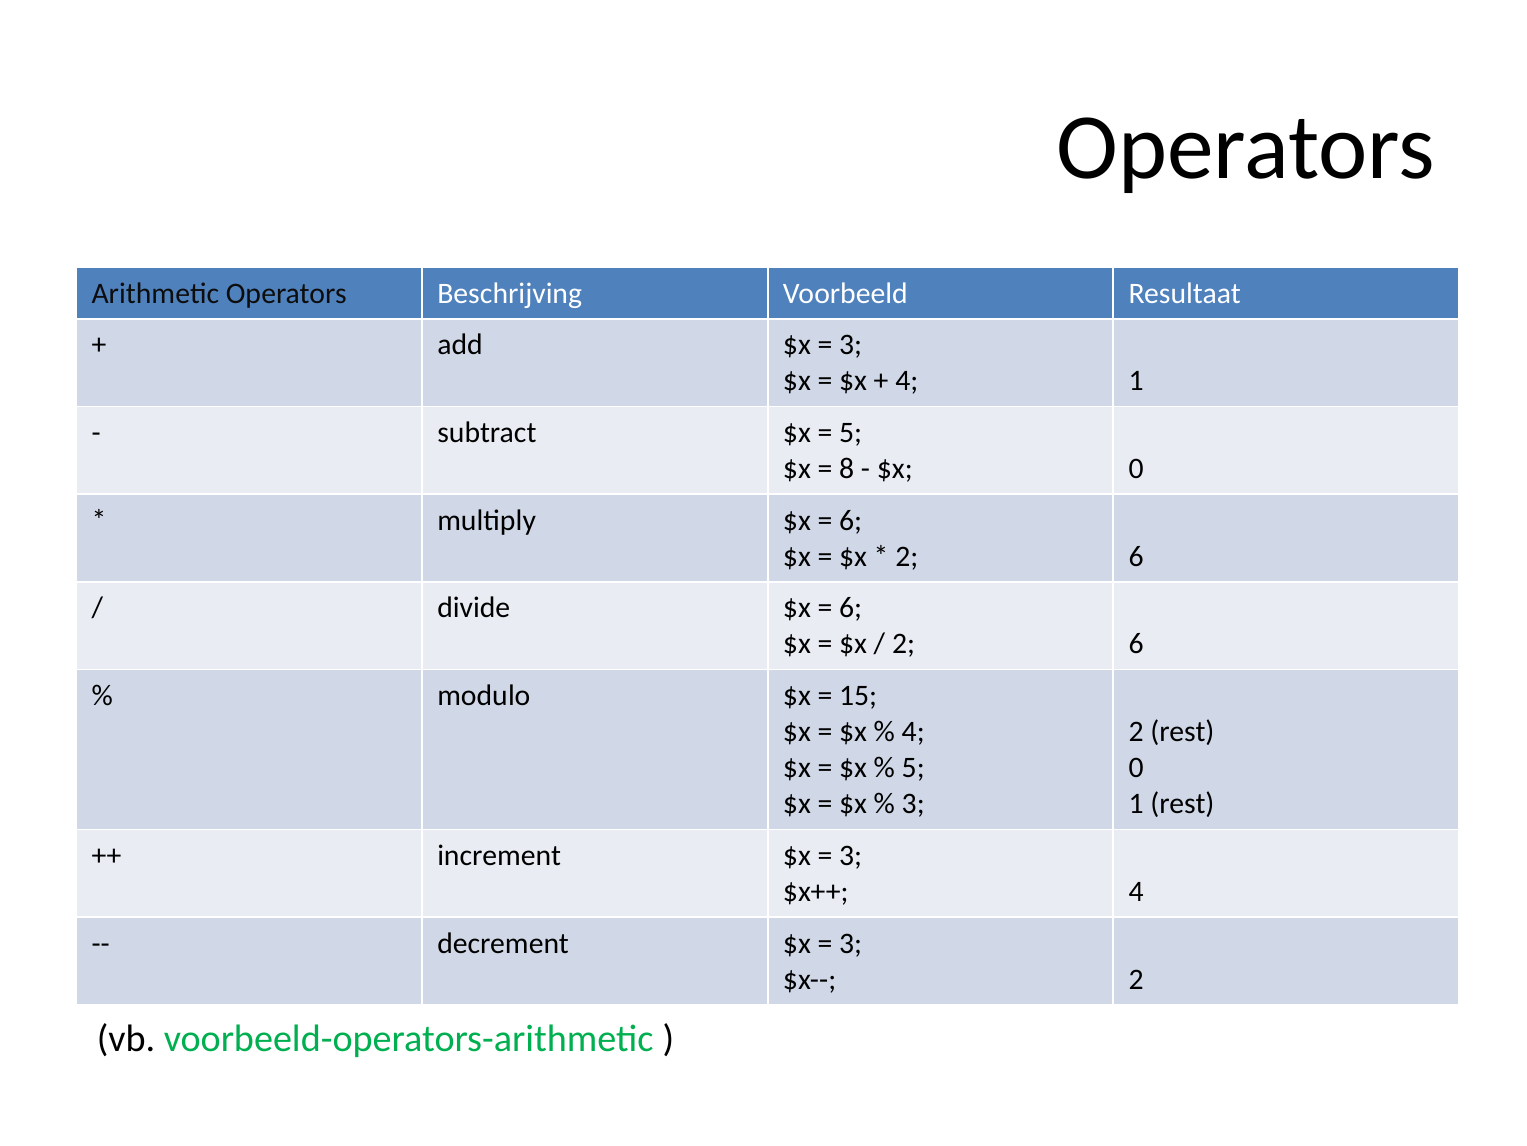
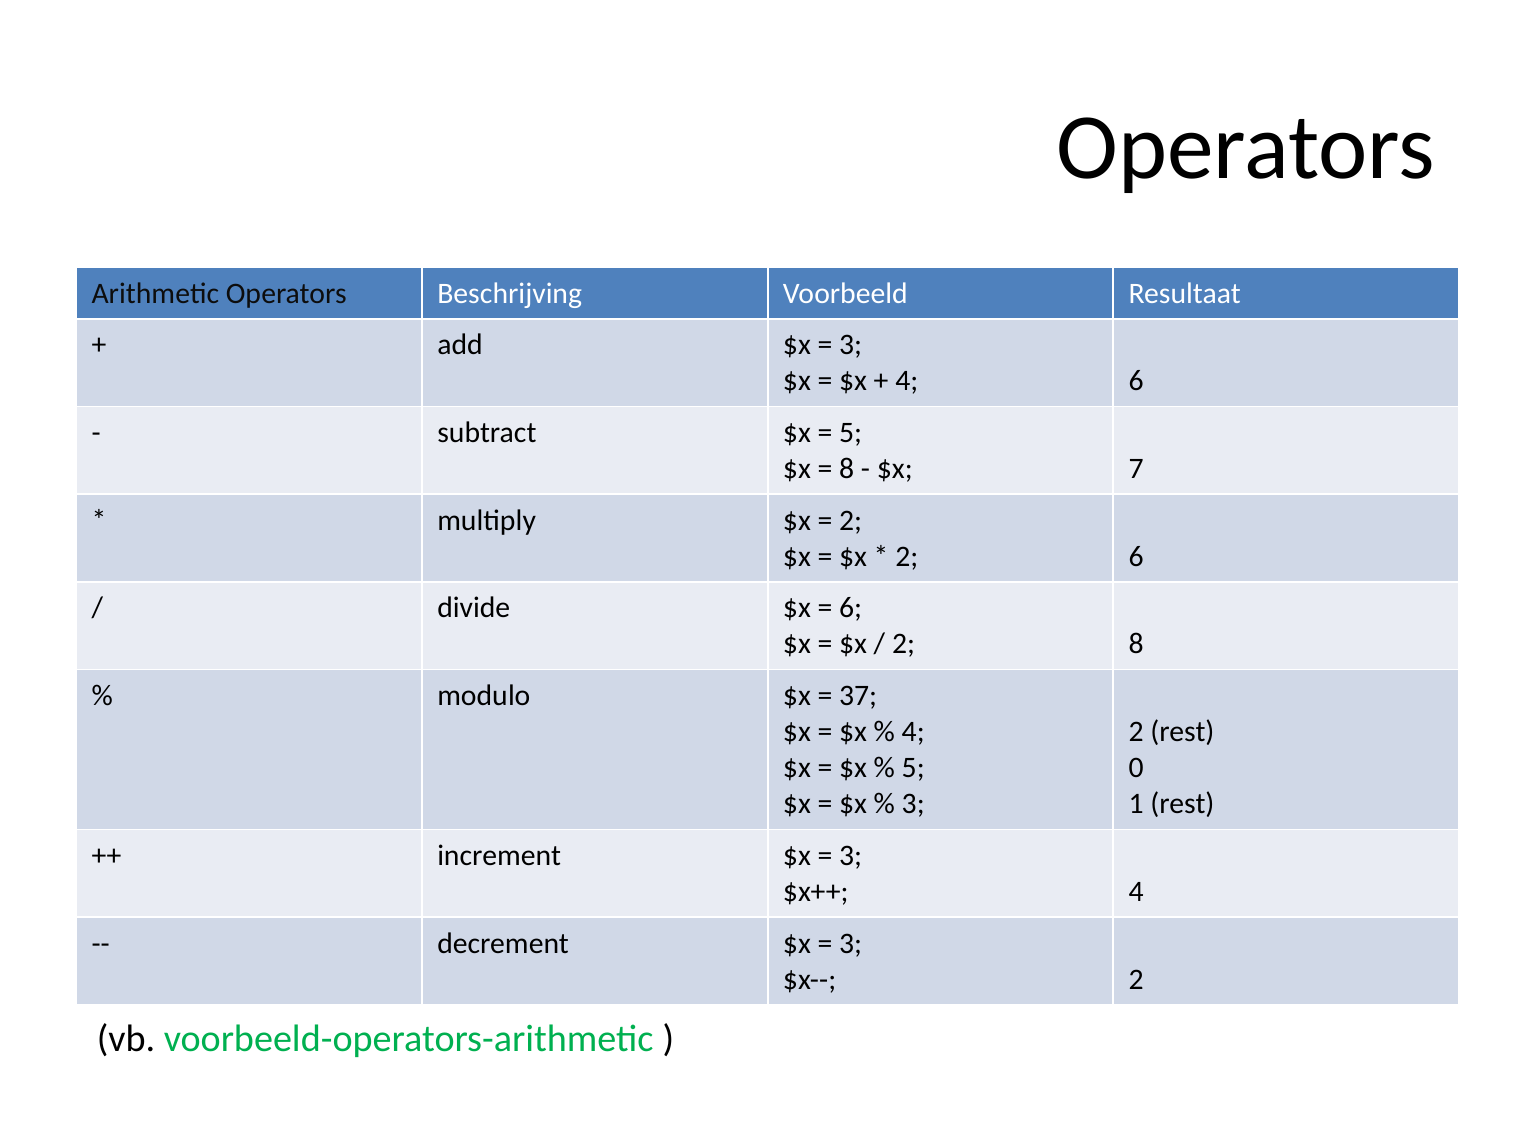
4 1: 1 -> 6
$x 0: 0 -> 7
6 at (851, 520): 6 -> 2
6 at (1136, 644): 6 -> 8
15: 15 -> 37
